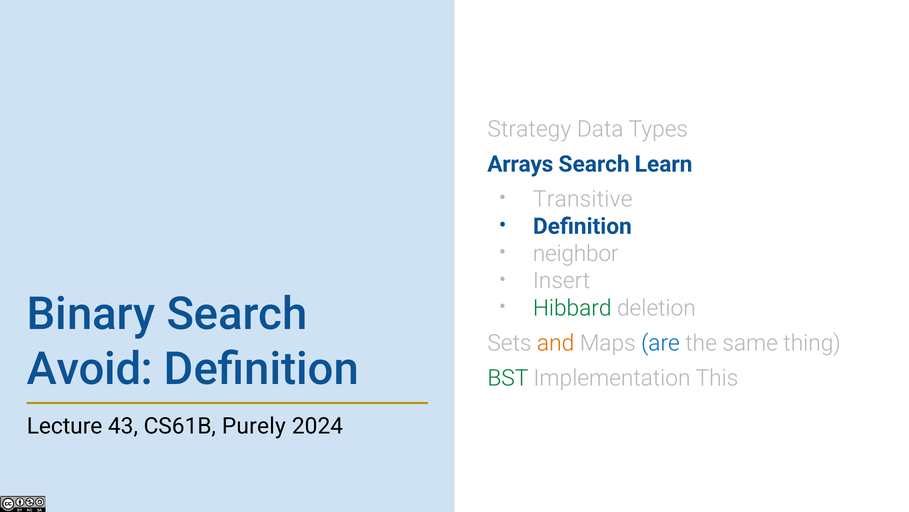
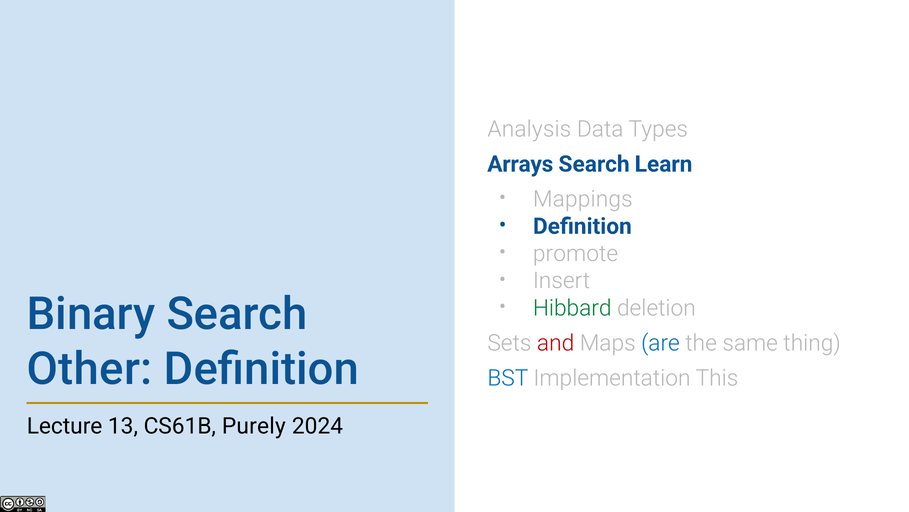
Strategy: Strategy -> Analysis
Transitive: Transitive -> Mappings
neighbor: neighbor -> promote
and colour: orange -> red
Avoid: Avoid -> Other
BST colour: green -> blue
43: 43 -> 13
